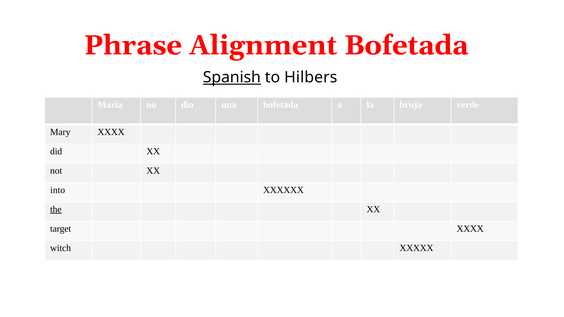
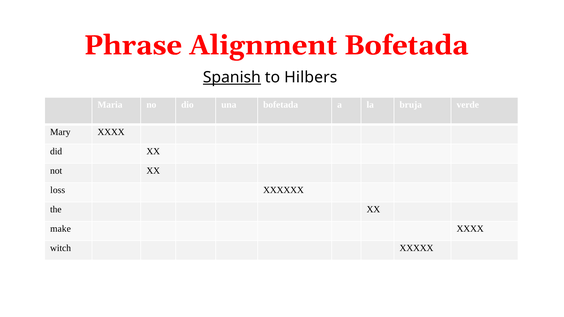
into: into -> loss
the underline: present -> none
target: target -> make
